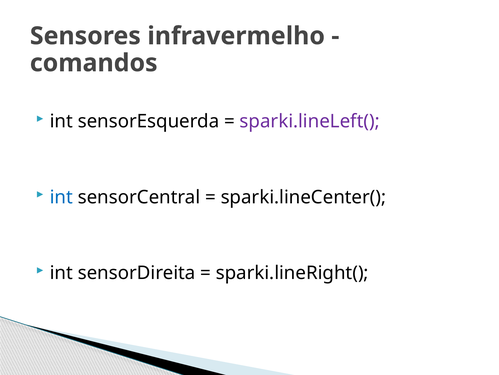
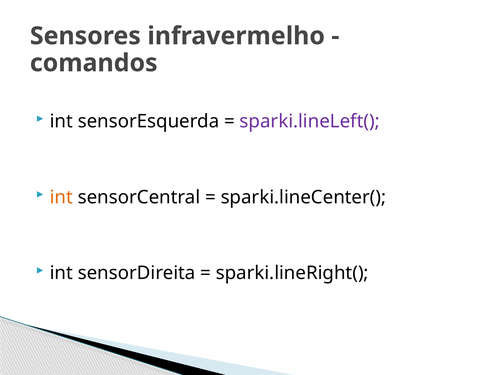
int at (61, 197) colour: blue -> orange
